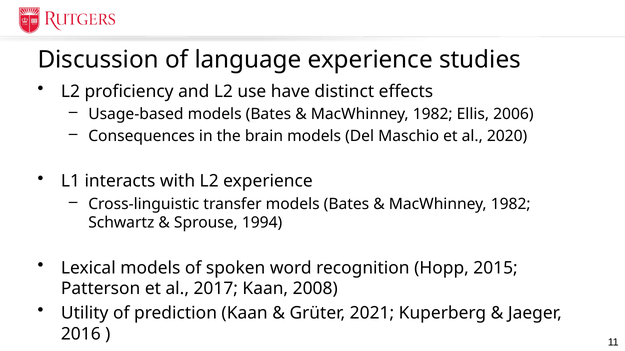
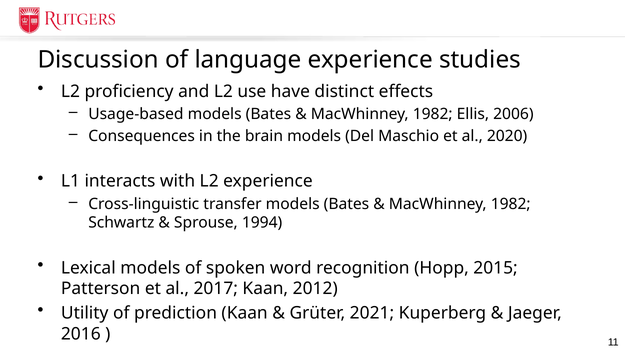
2008: 2008 -> 2012
